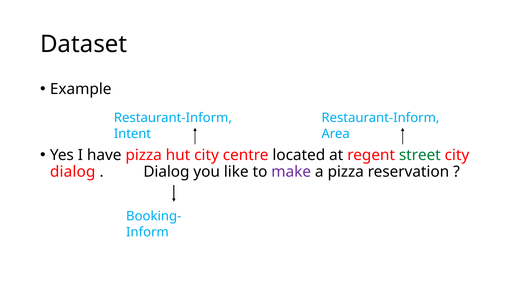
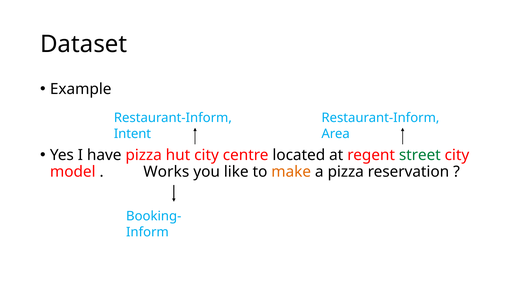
dialog at (73, 172): dialog -> model
Dialog at (166, 172): Dialog -> Works
make colour: purple -> orange
